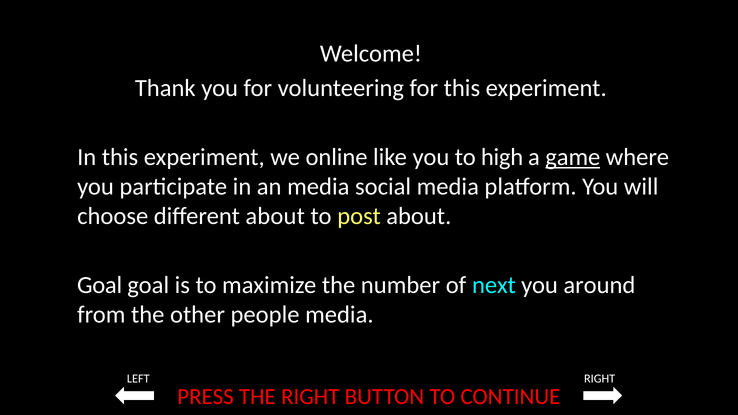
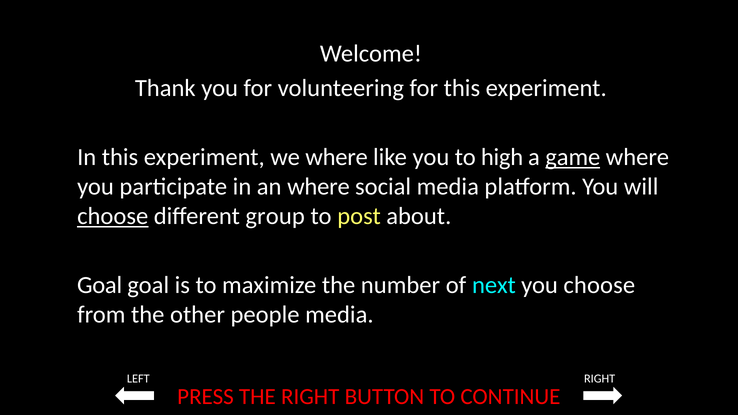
we online: online -> where
an media: media -> where
choose at (113, 216) underline: none -> present
different about: about -> group
you around: around -> choose
